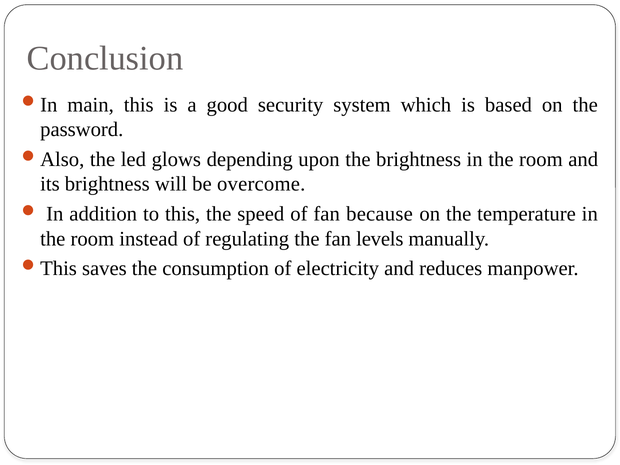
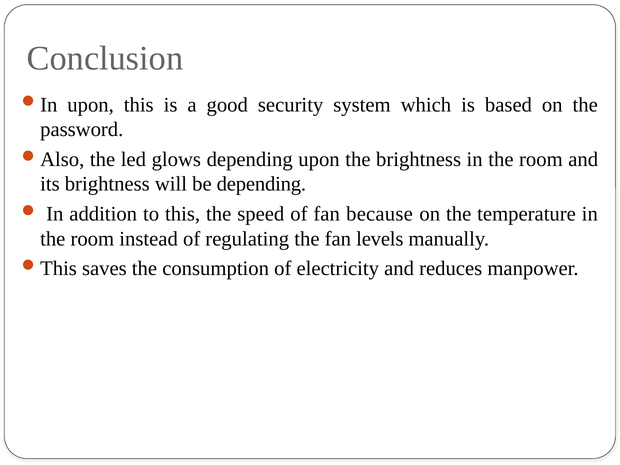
main at (91, 105): main -> upon
be overcome: overcome -> depending
